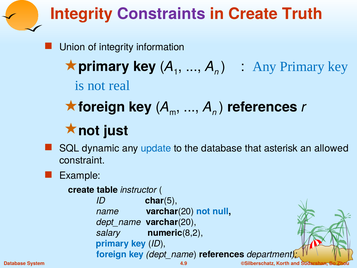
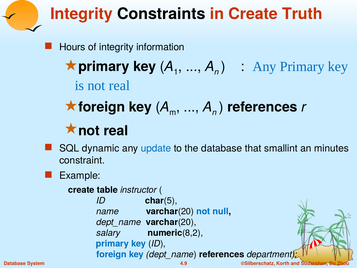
Constraints colour: purple -> black
Union: Union -> Hours
just at (116, 131): just -> real
asterisk: asterisk -> smallint
allowed: allowed -> minutes
